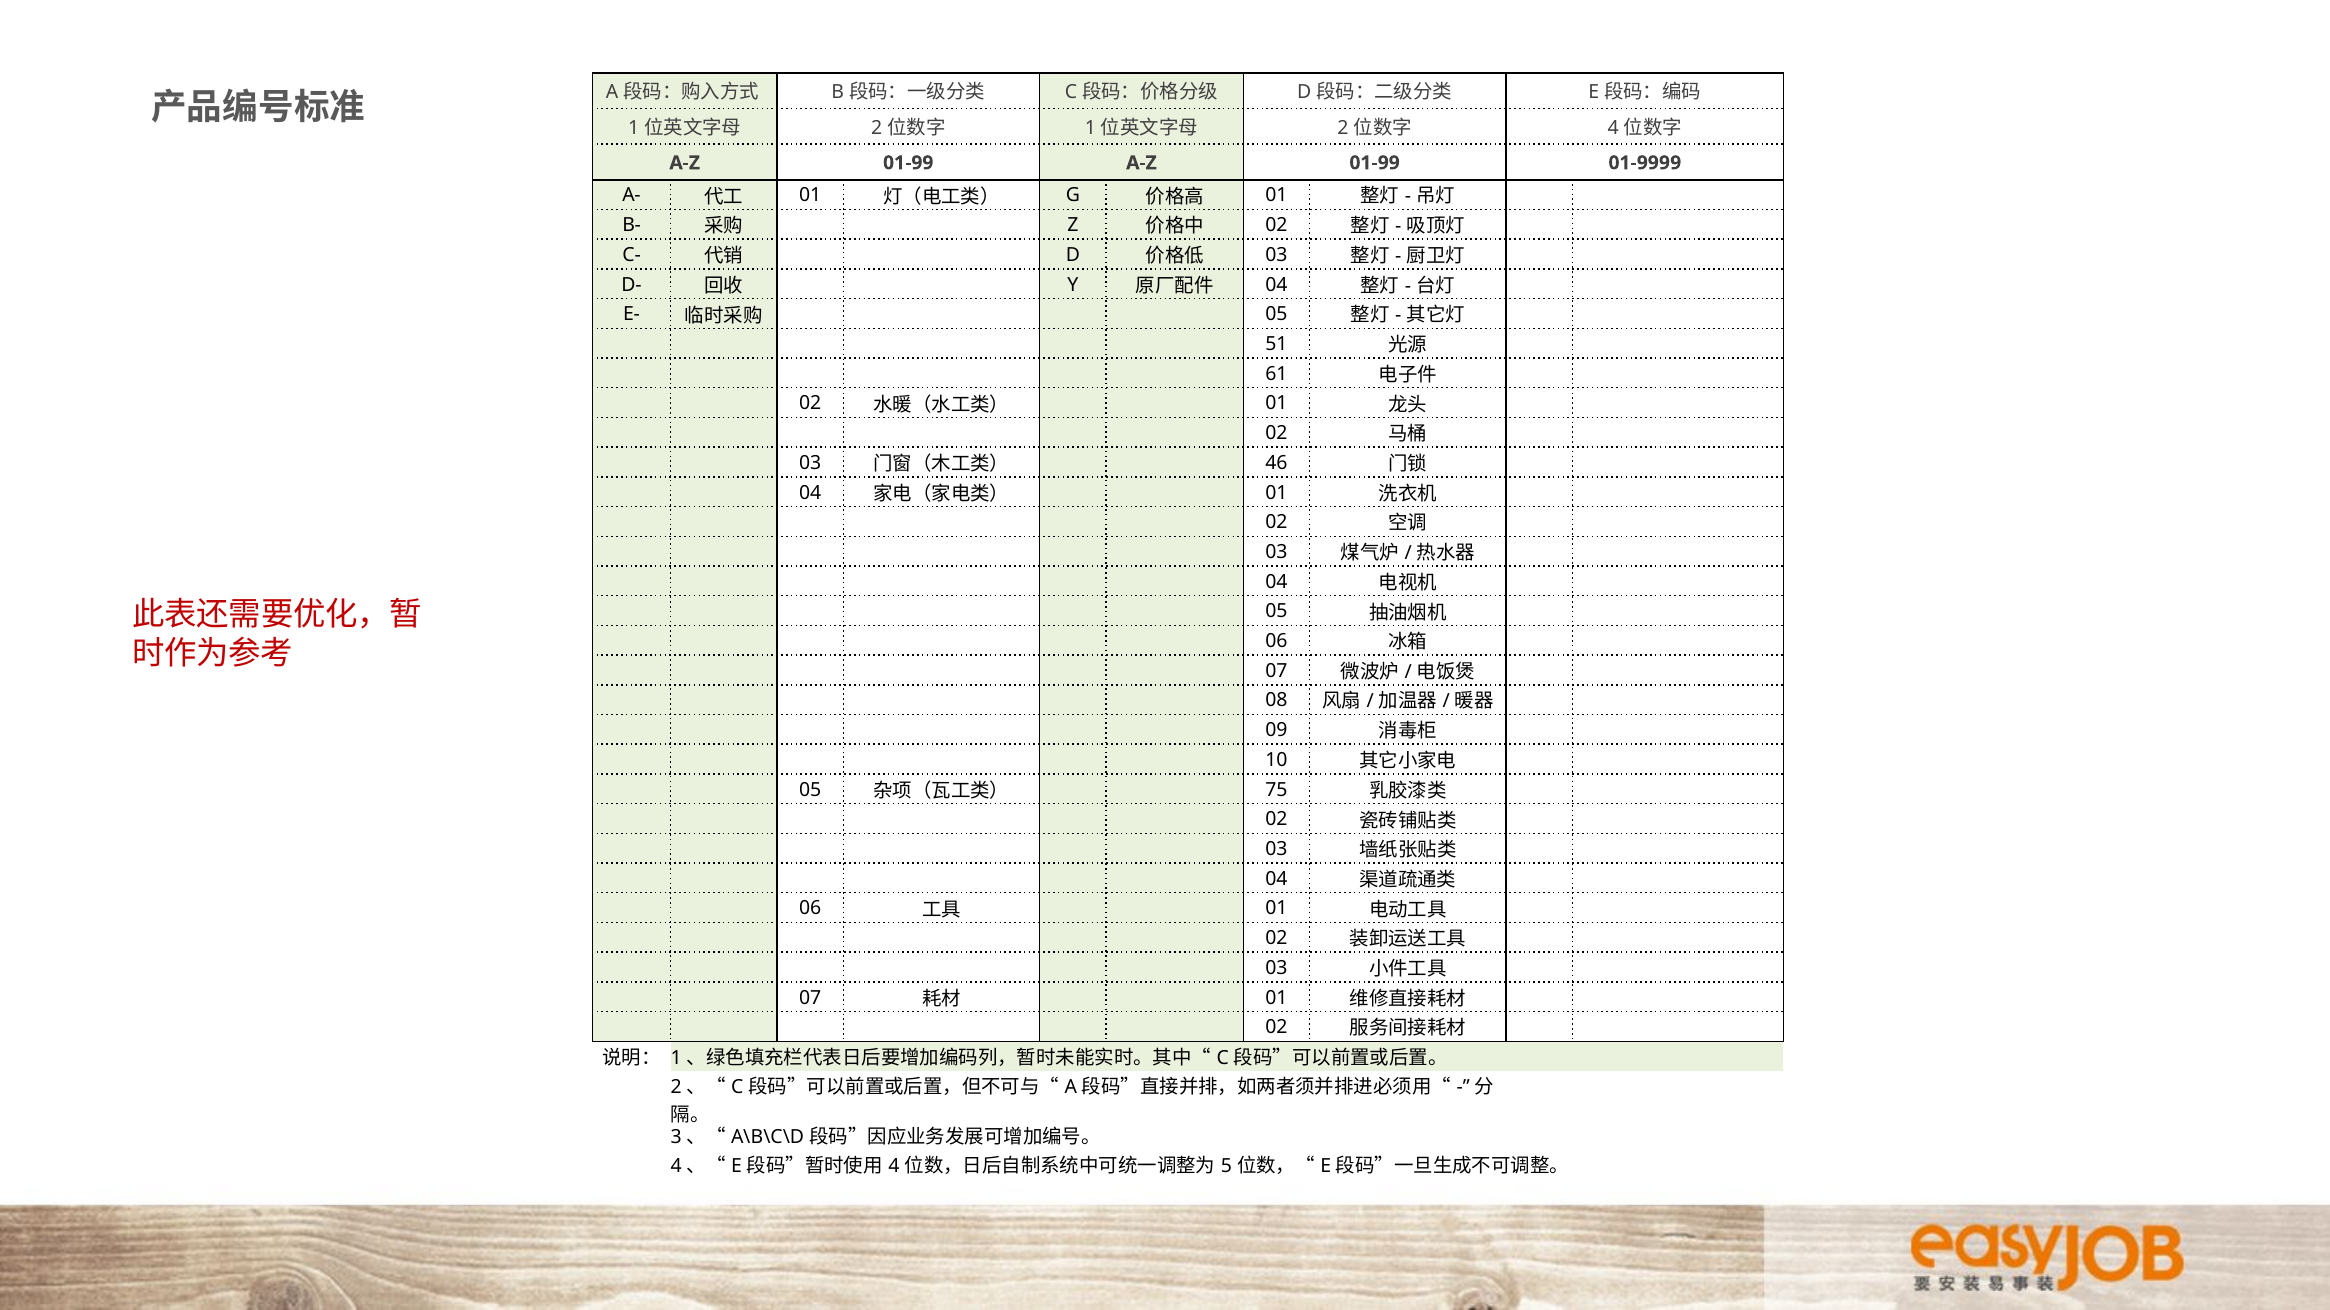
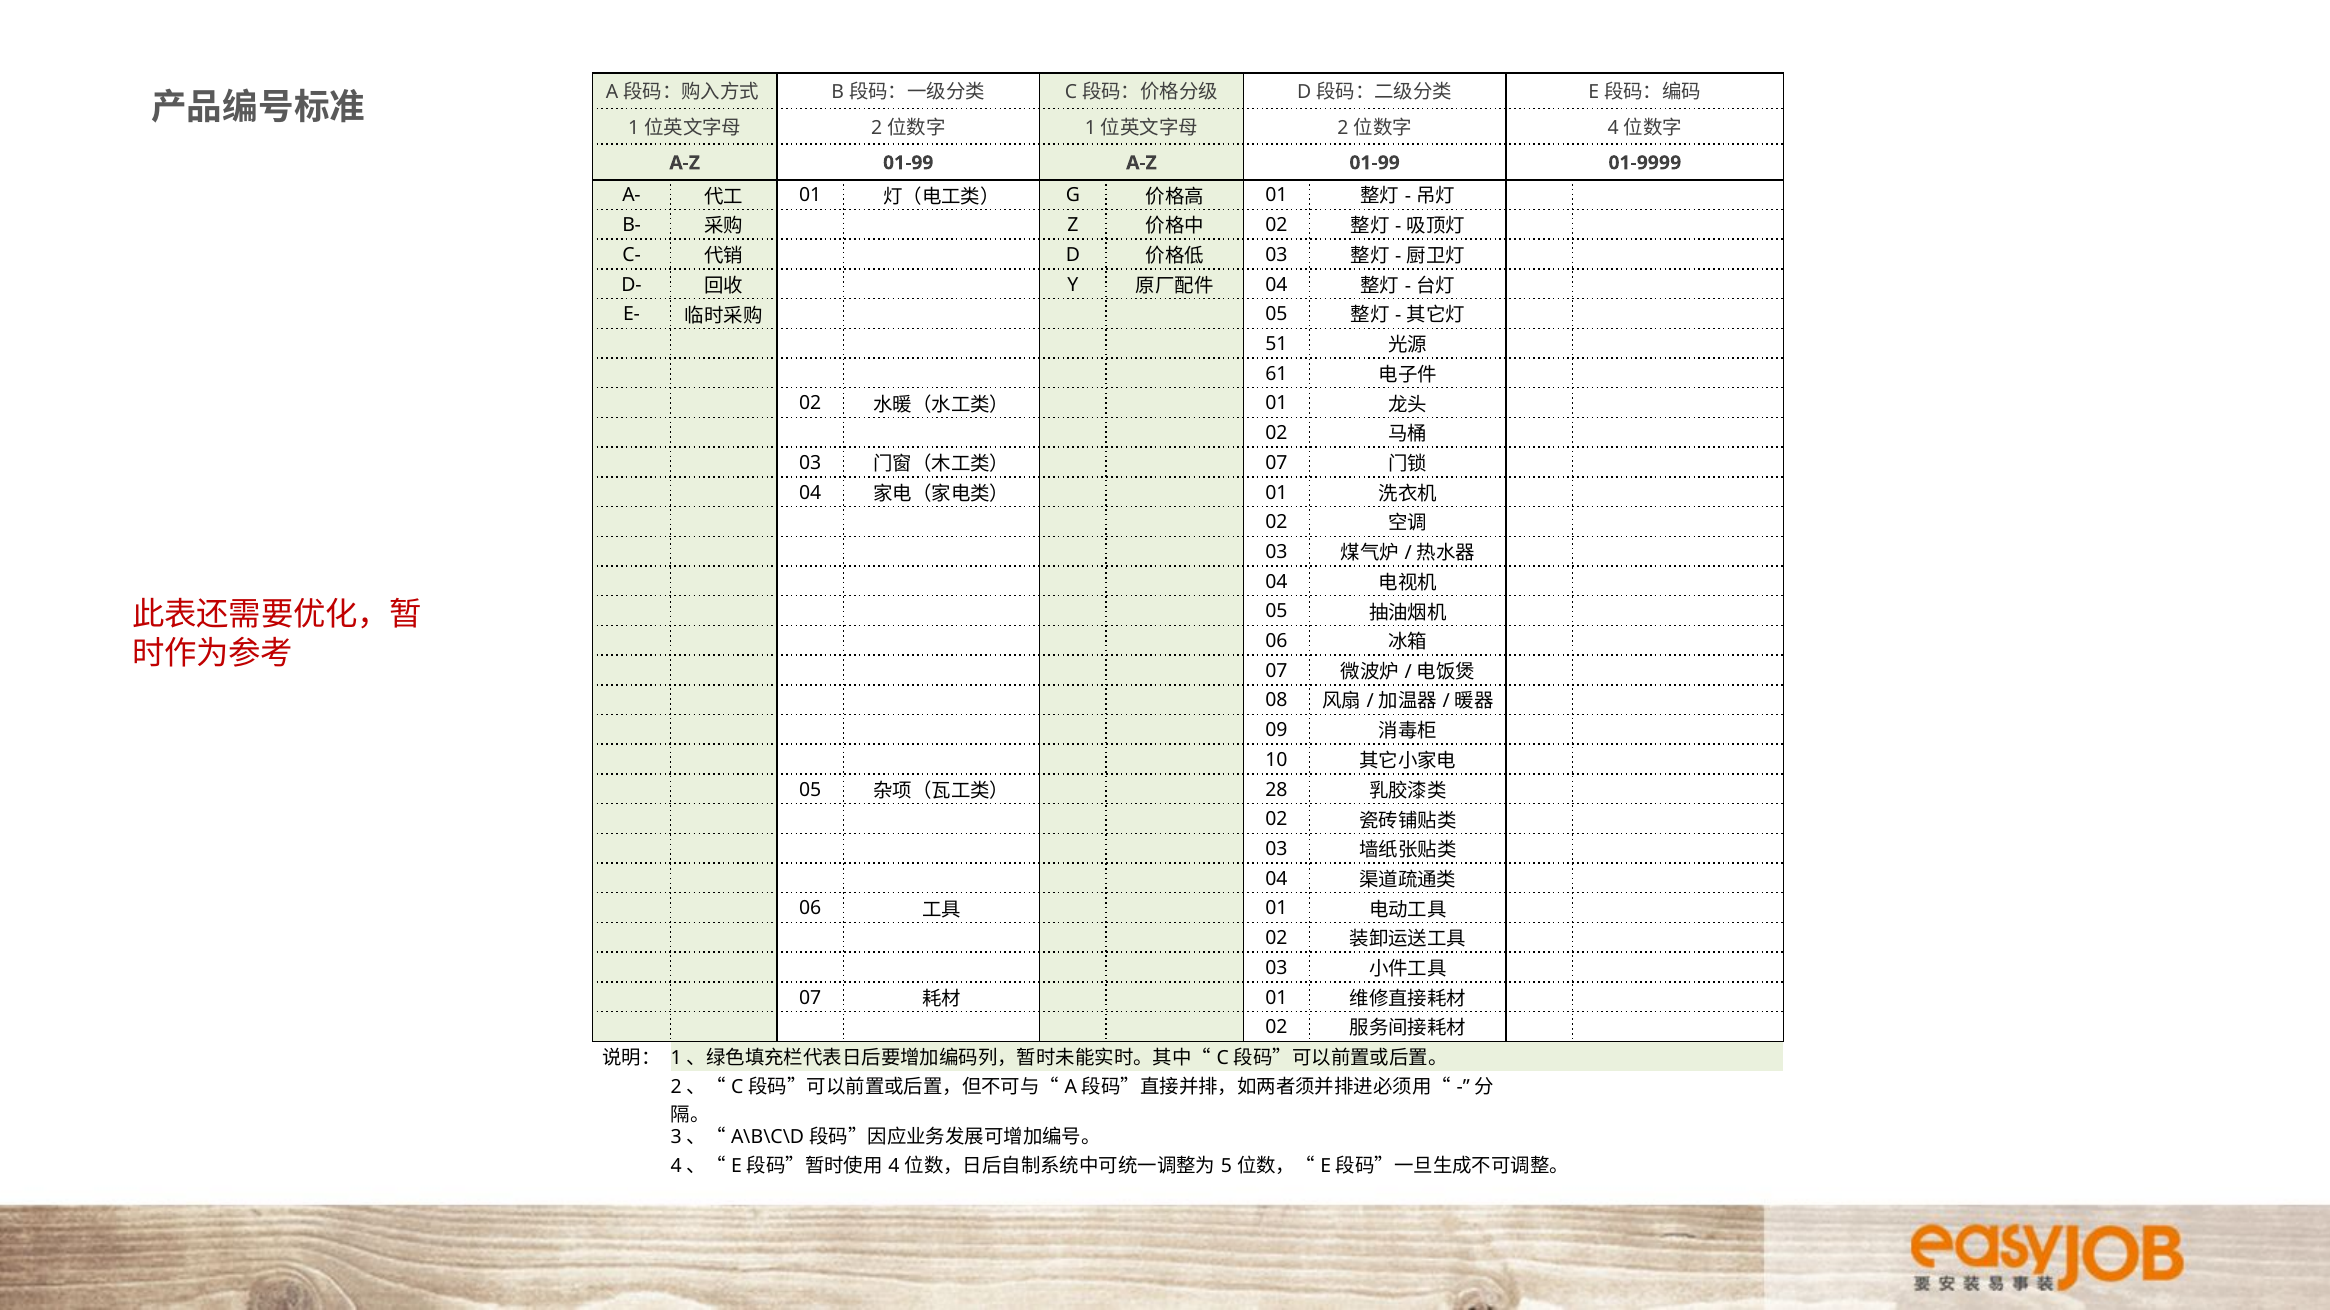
46 at (1277, 463): 46 -> 07
75: 75 -> 28
